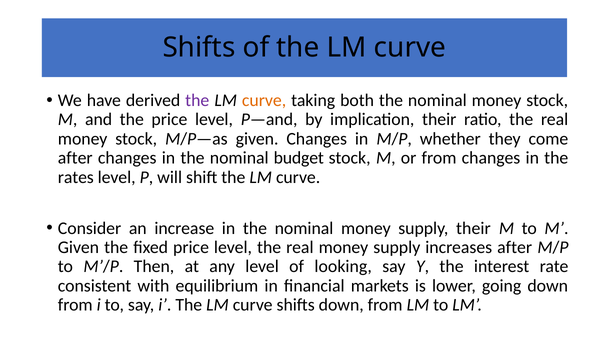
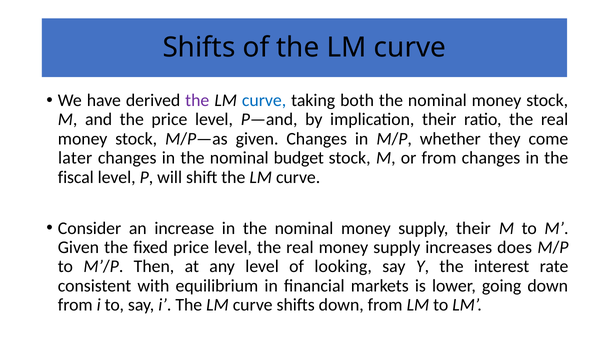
curve at (264, 100) colour: orange -> blue
after at (75, 158): after -> later
rates: rates -> fiscal
increases after: after -> does
